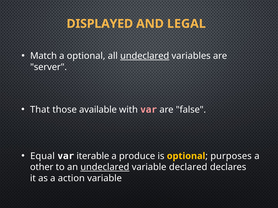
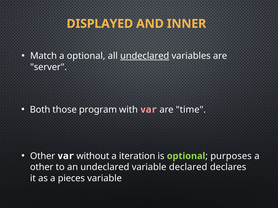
LEGAL: LEGAL -> INNER
That: That -> Both
available: available -> program
false: false -> time
Equal at (43, 156): Equal -> Other
iterable: iterable -> without
produce: produce -> iteration
optional at (186, 156) colour: yellow -> light green
undeclared at (105, 167) underline: present -> none
action: action -> pieces
